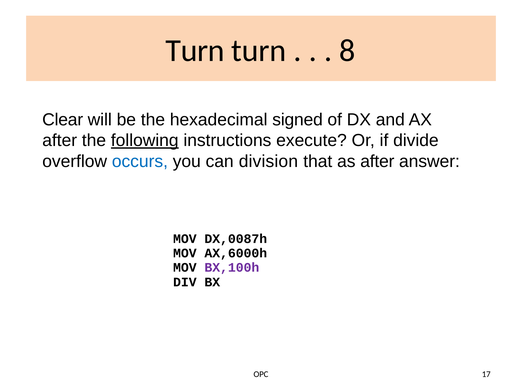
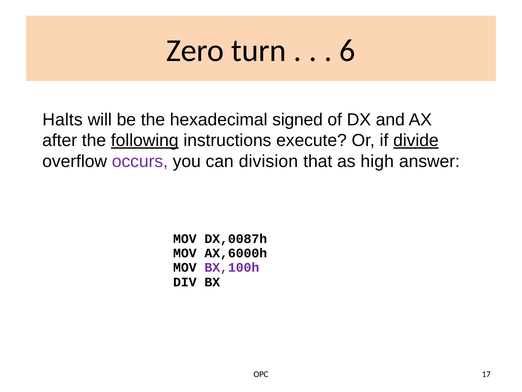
Turn at (195, 51): Turn -> Zero
8: 8 -> 6
Clear: Clear -> Halts
divide underline: none -> present
occurs colour: blue -> purple
as after: after -> high
